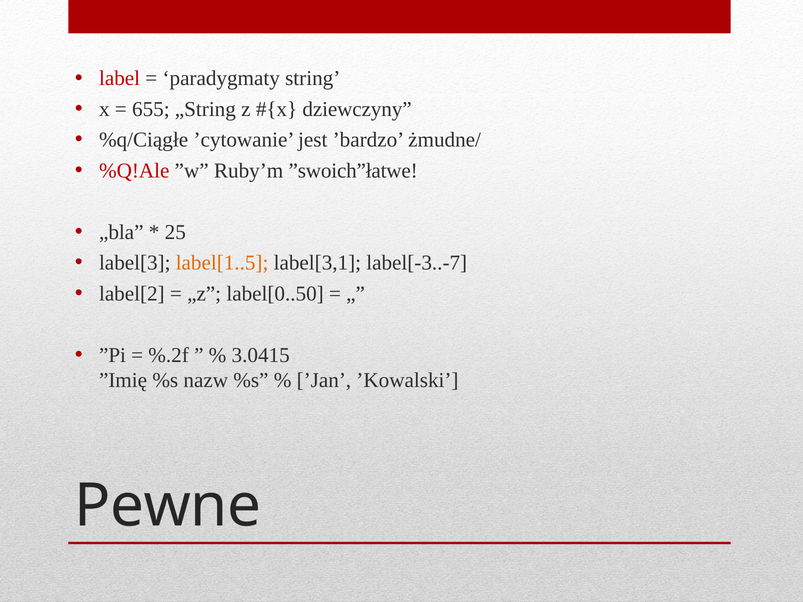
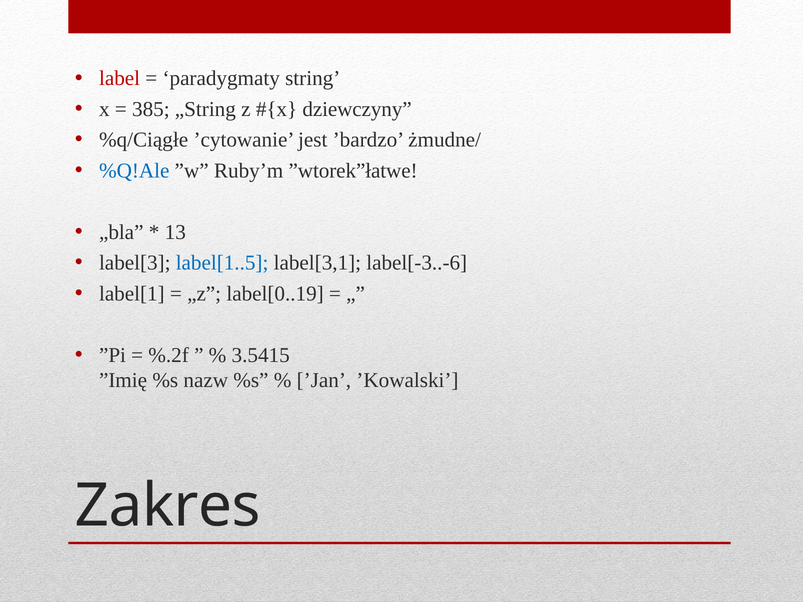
655: 655 -> 385
%Q!Ale colour: red -> blue
”swoich”łatwe: ”swoich”łatwe -> ”wtorek”łatwe
25: 25 -> 13
label[1..5 colour: orange -> blue
label[-3..-7: label[-3..-7 -> label[-3..-6
label[2: label[2 -> label[1
label[0..50: label[0..50 -> label[0..19
3.0415: 3.0415 -> 3.5415
Pewne: Pewne -> Zakres
